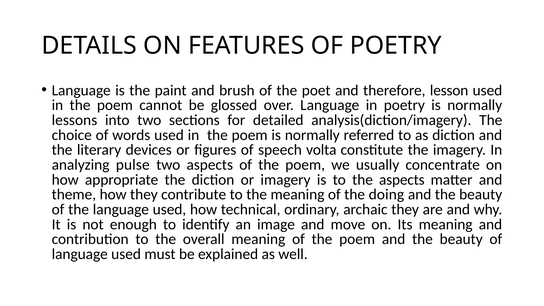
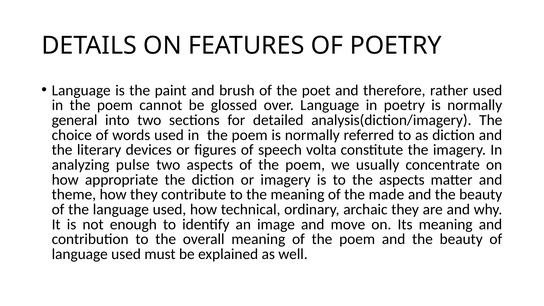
lesson: lesson -> rather
lessons: lessons -> general
doing: doing -> made
